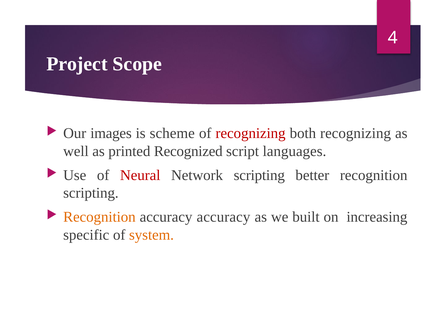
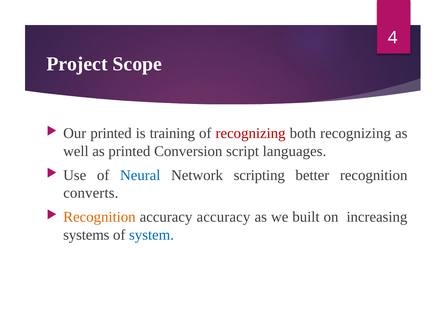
Our images: images -> printed
scheme: scheme -> training
Recognized: Recognized -> Conversion
Neural colour: red -> blue
scripting at (91, 193): scripting -> converts
specific: specific -> systems
system colour: orange -> blue
